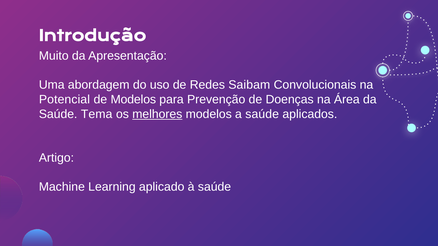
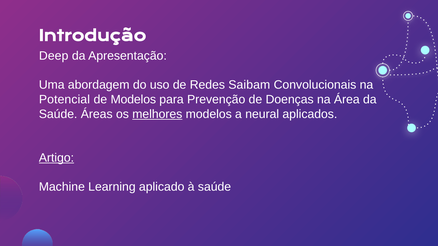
Muito: Muito -> Deep
Tema: Tema -> Áreas
a saúde: saúde -> neural
Artigo underline: none -> present
